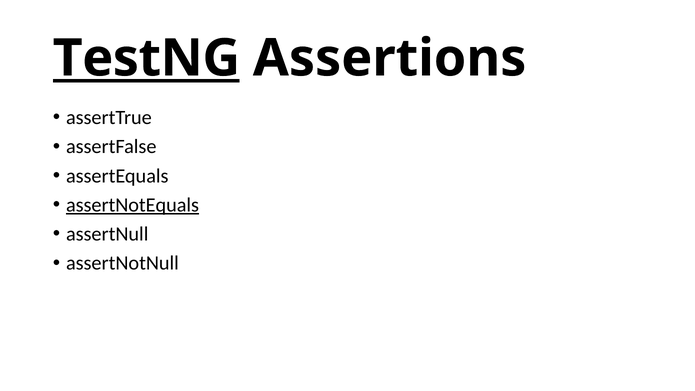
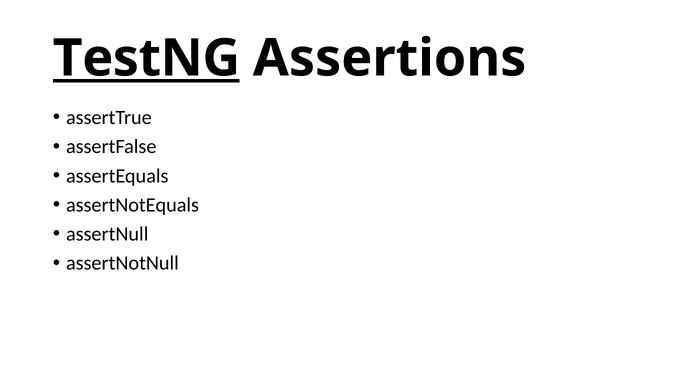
assertNotEquals underline: present -> none
